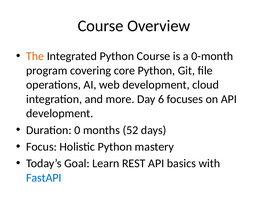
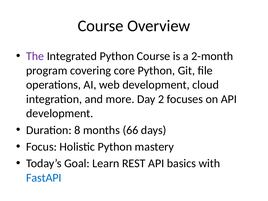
The colour: orange -> purple
0-month: 0-month -> 2-month
6: 6 -> 2
0: 0 -> 8
52: 52 -> 66
